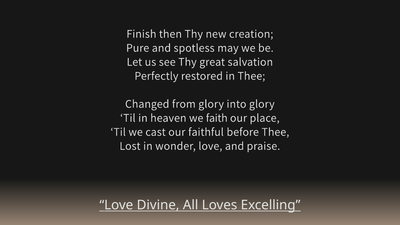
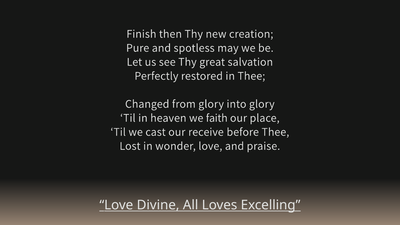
faithful: faithful -> receive
